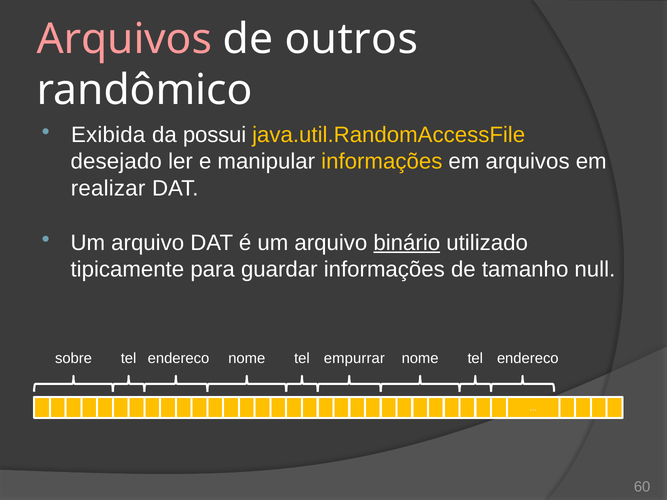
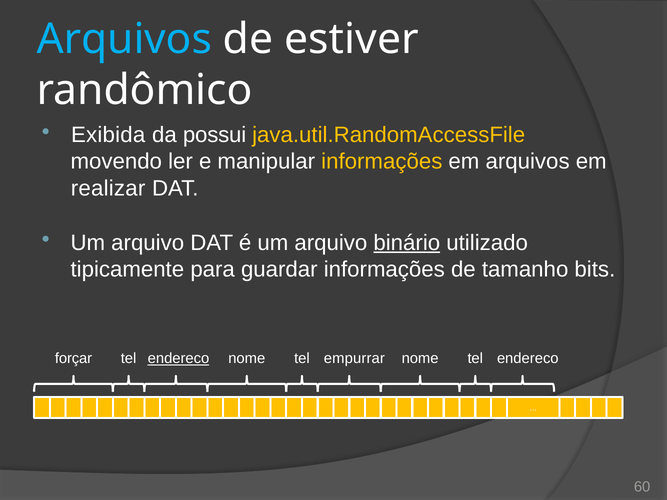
Arquivos at (124, 39) colour: pink -> light blue
outros: outros -> estiver
desejado: desejado -> movendo
null: null -> bits
sobre: sobre -> forçar
endereco at (178, 359) underline: none -> present
